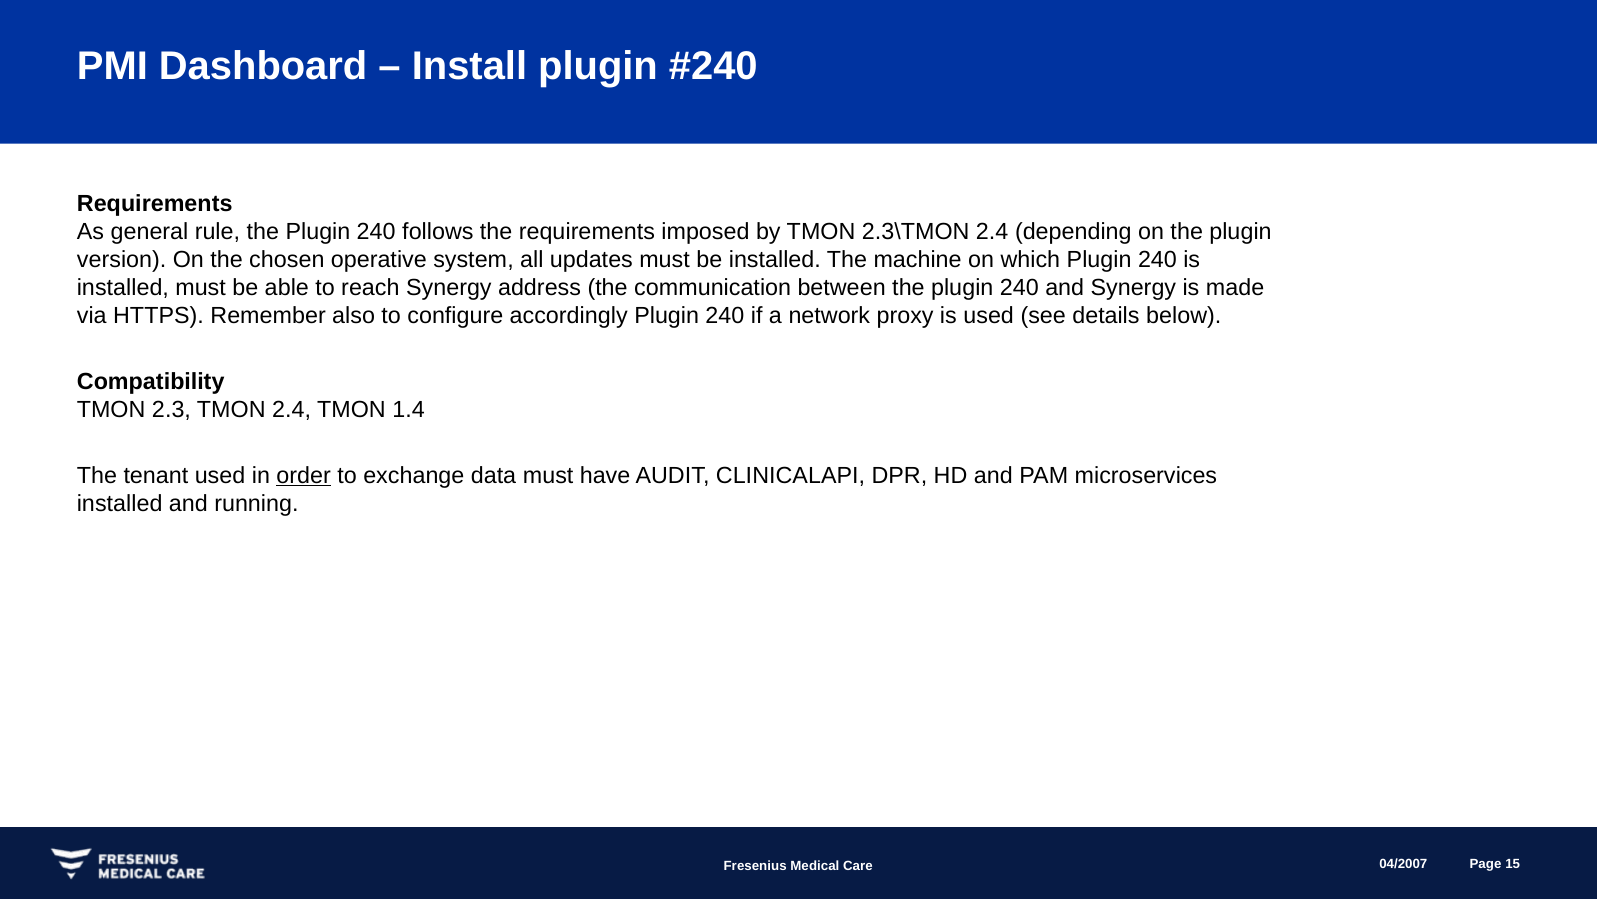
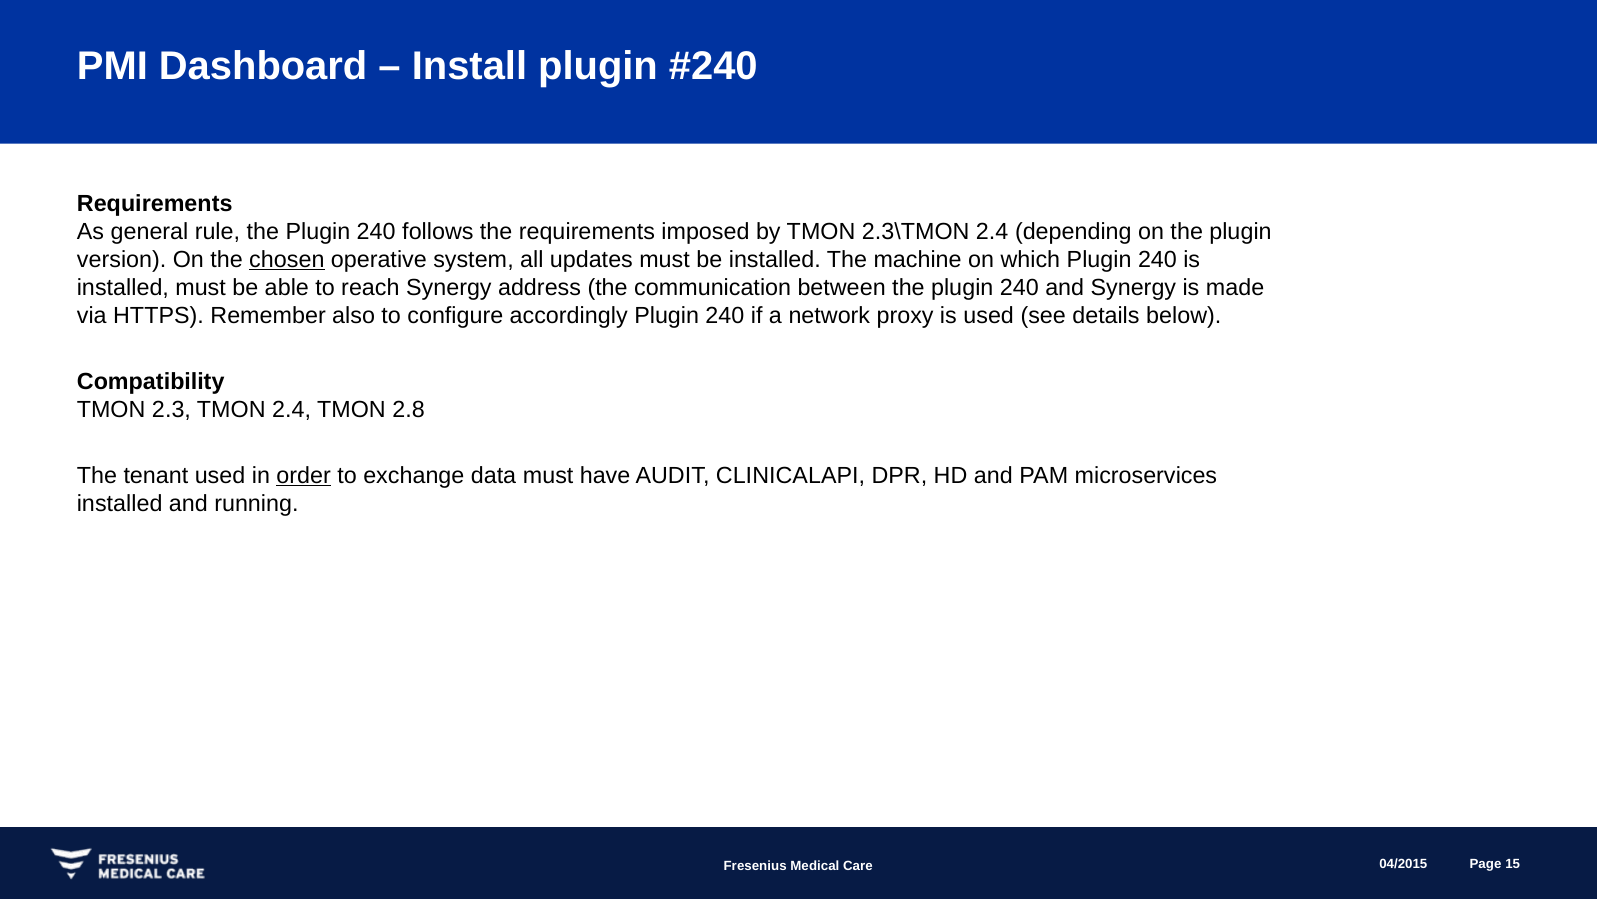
chosen underline: none -> present
1.4: 1.4 -> 2.8
04/2007: 04/2007 -> 04/2015
